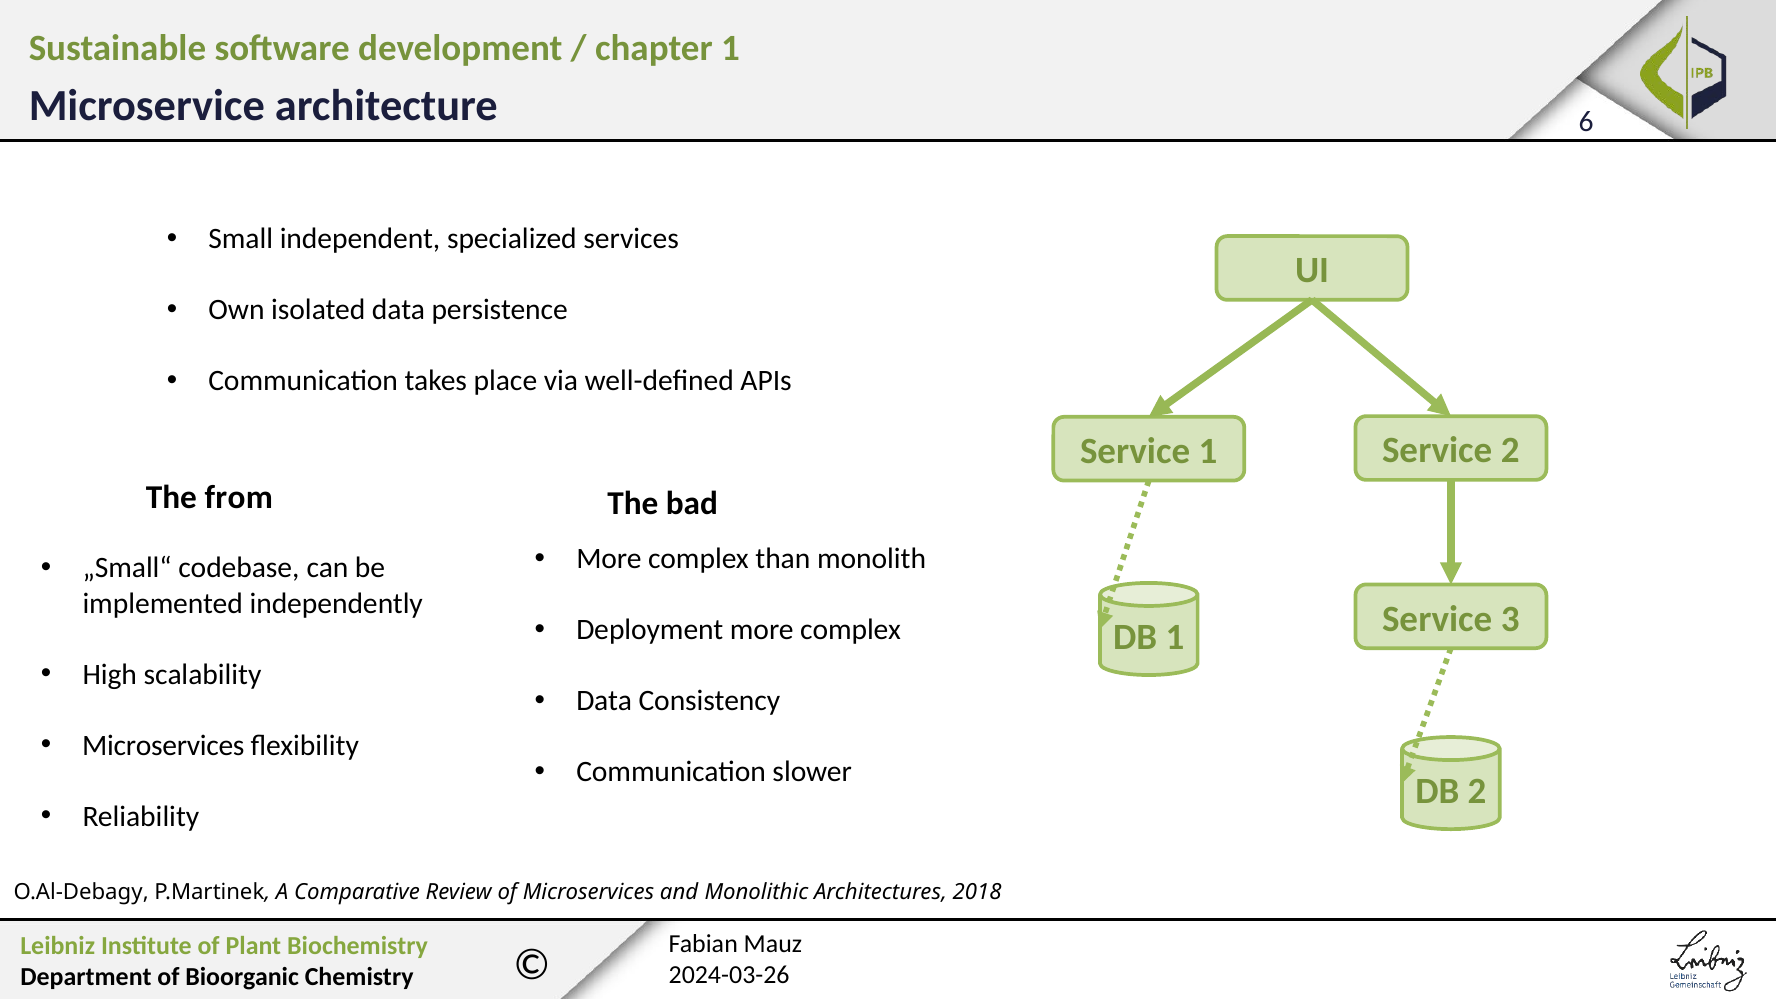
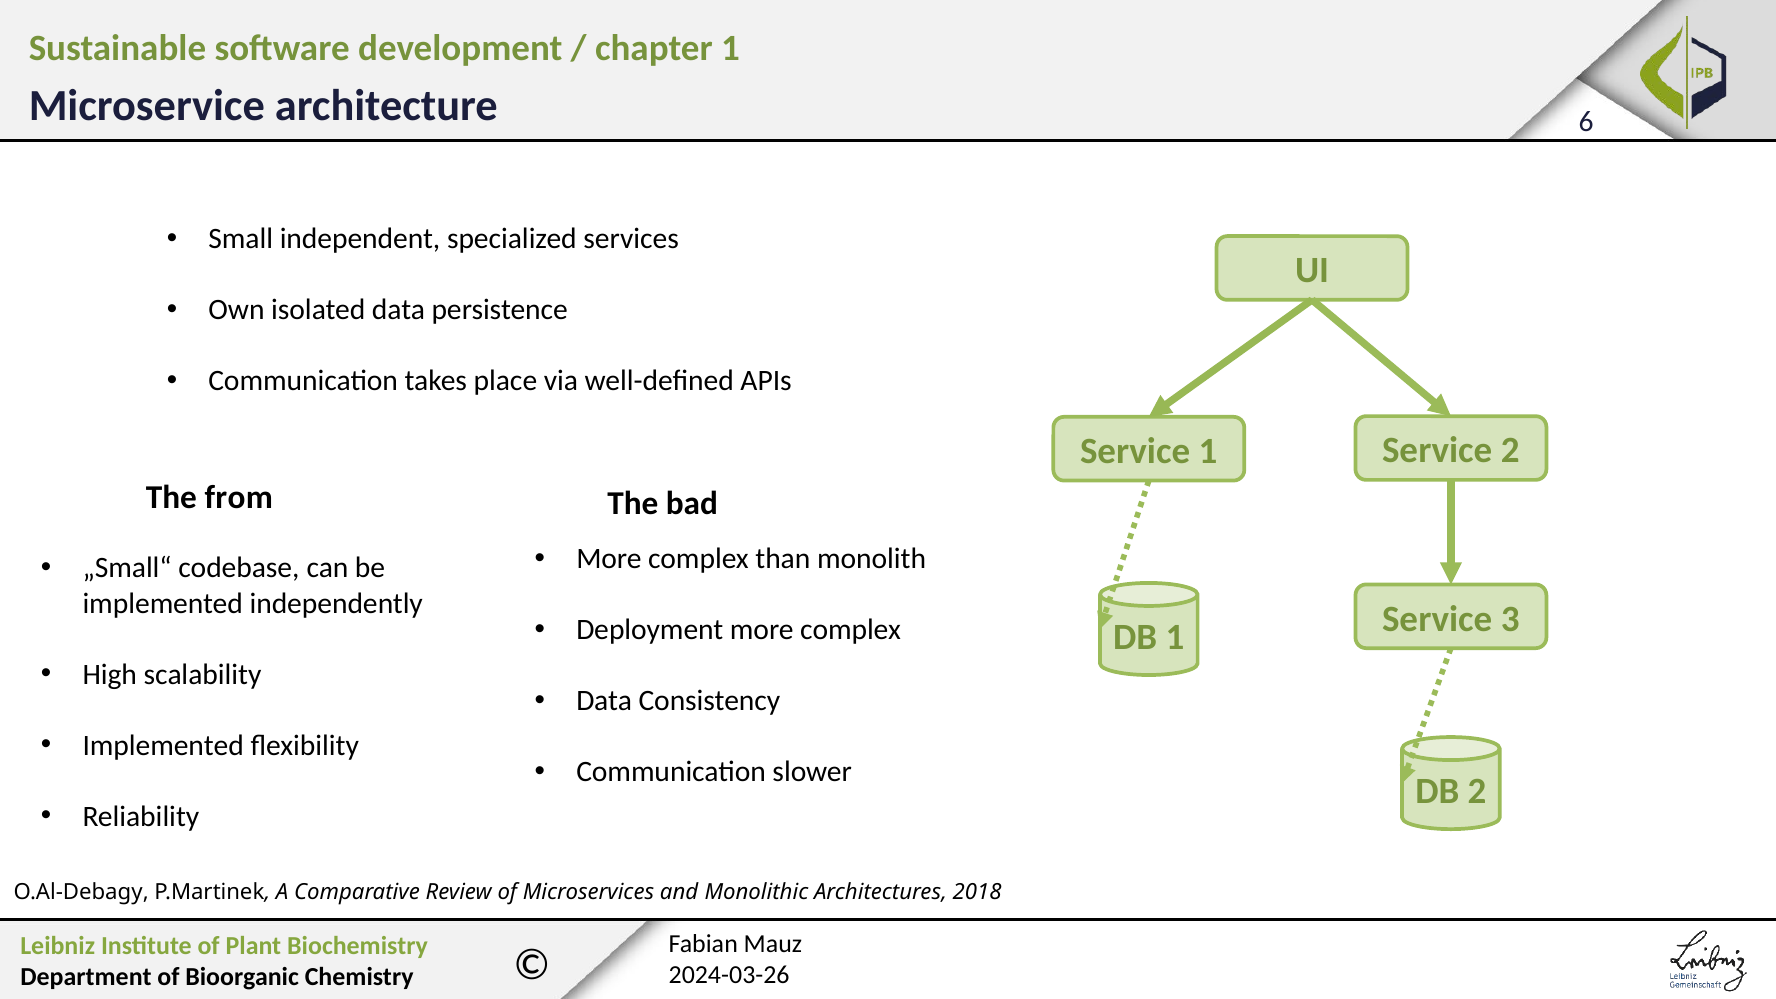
Microservices at (163, 746): Microservices -> Implemented
